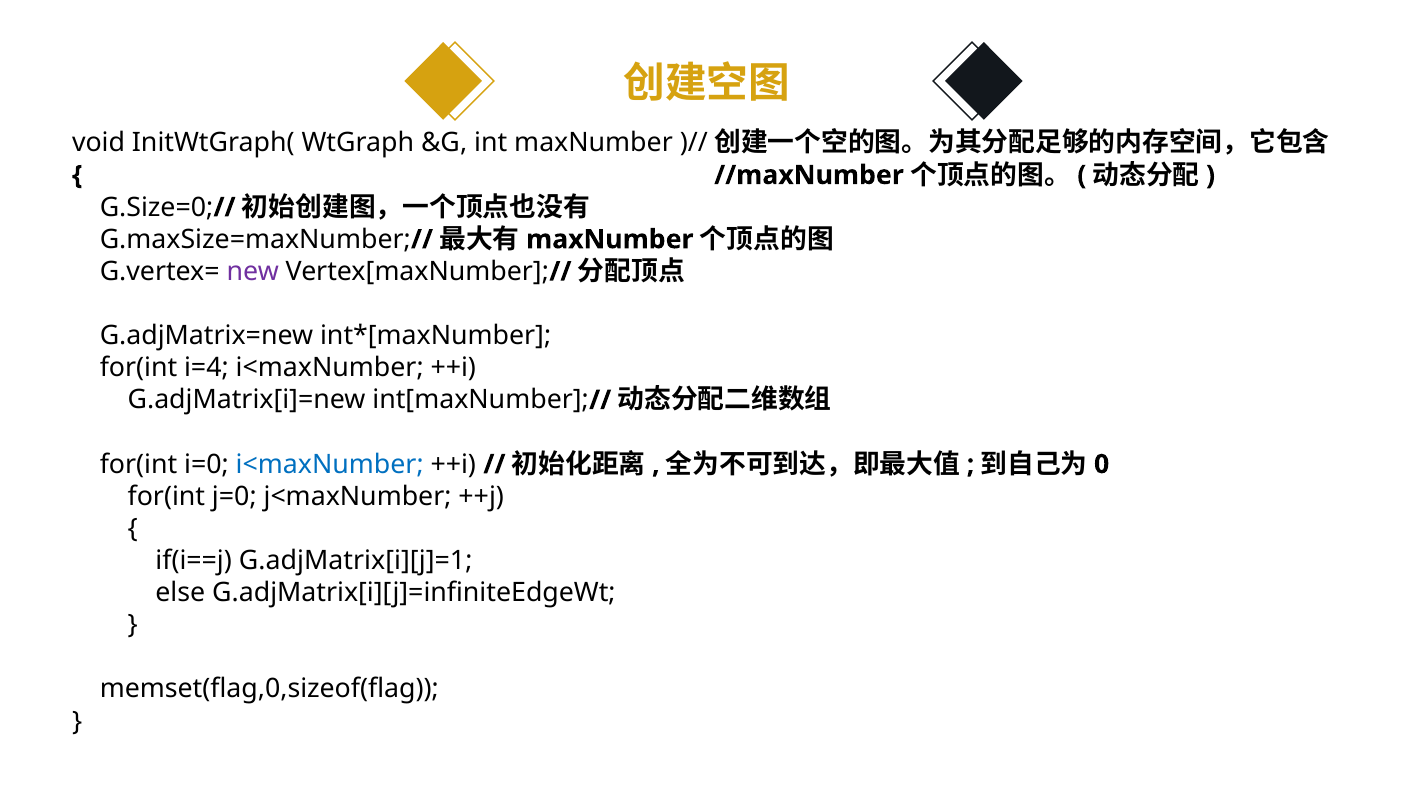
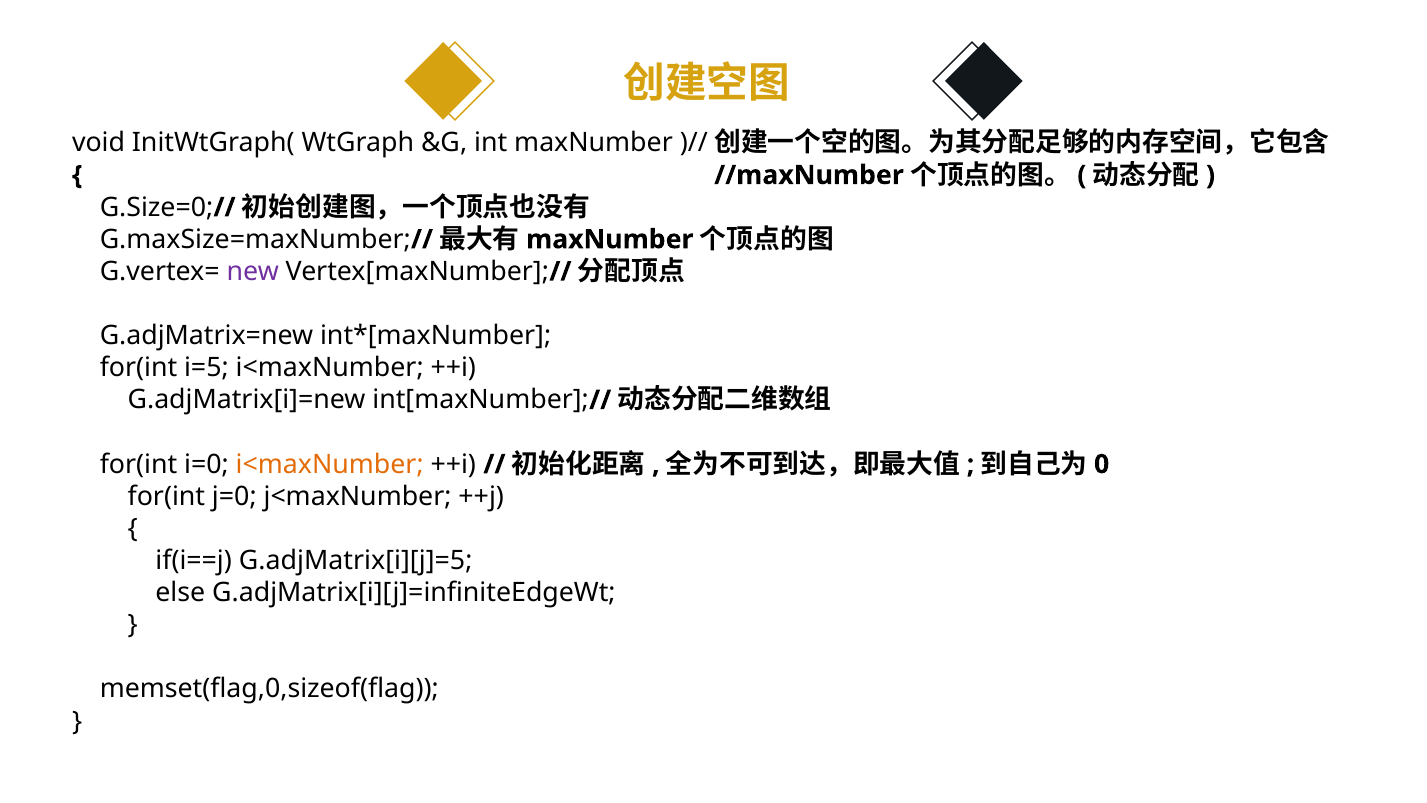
i=4: i=4 -> i=5
i<maxNumber at (330, 464) colour: blue -> orange
G.adjMatrix[i][j]=1: G.adjMatrix[i][j]=1 -> G.adjMatrix[i][j]=5
